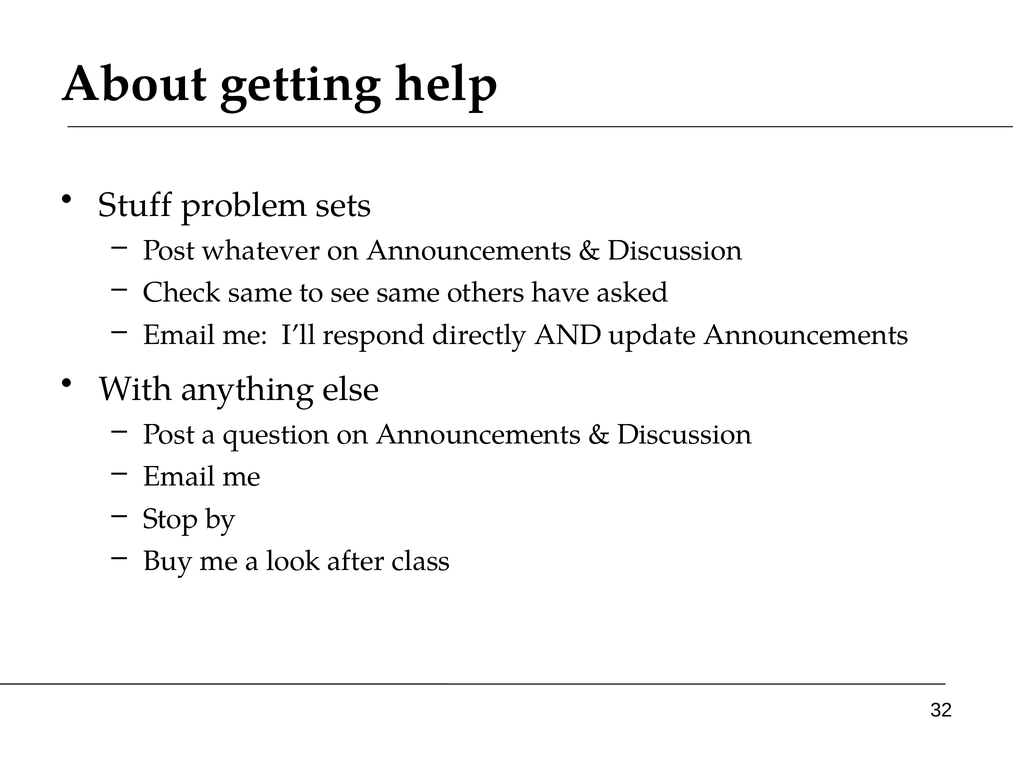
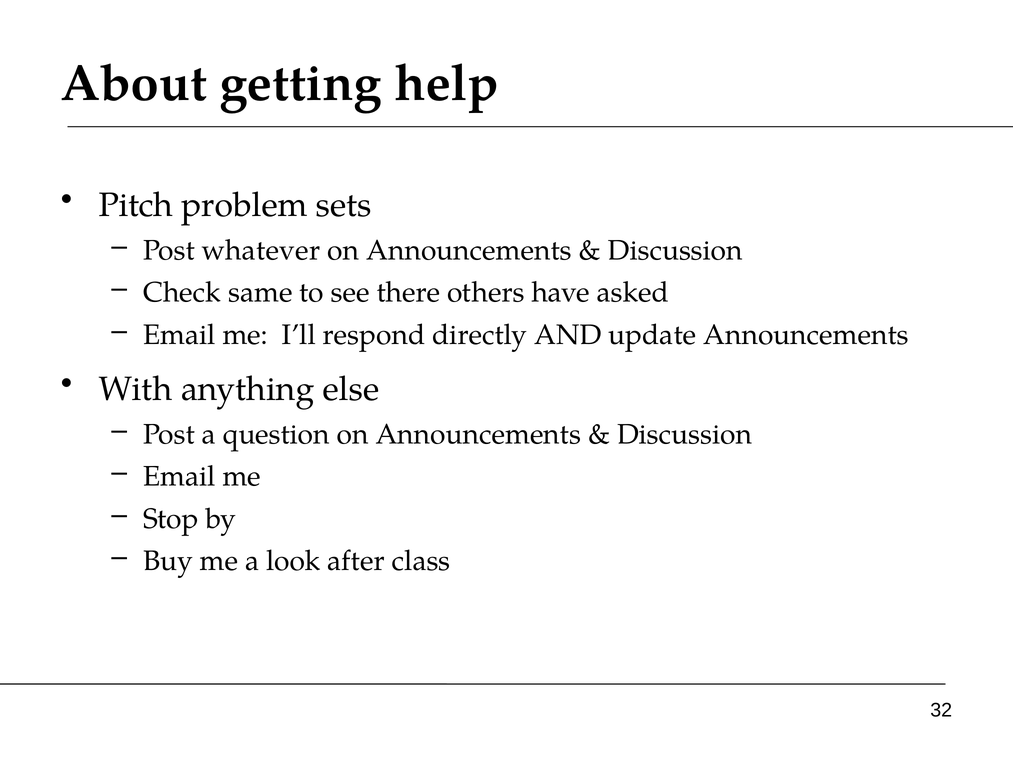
Stuff: Stuff -> Pitch
see same: same -> there
